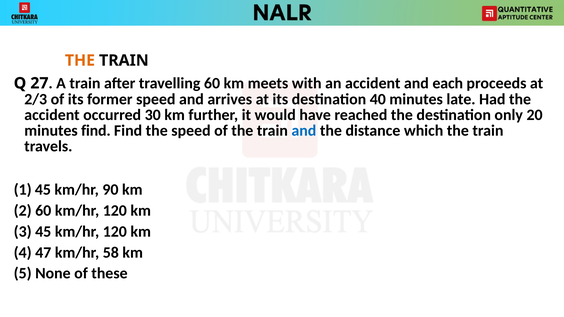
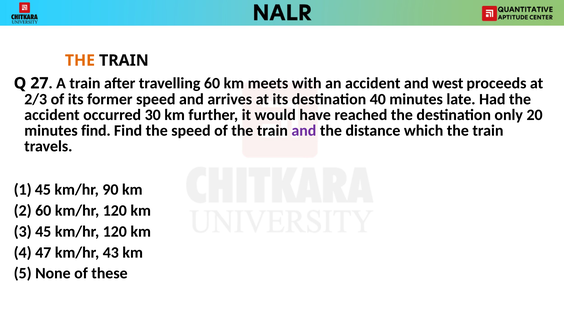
each: each -> west
and at (304, 131) colour: blue -> purple
58: 58 -> 43
